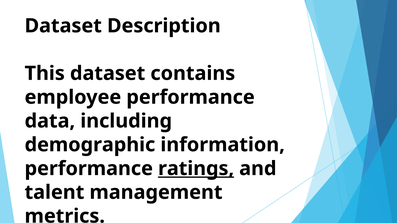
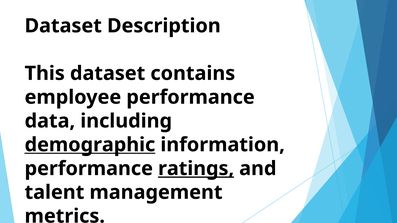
demographic underline: none -> present
